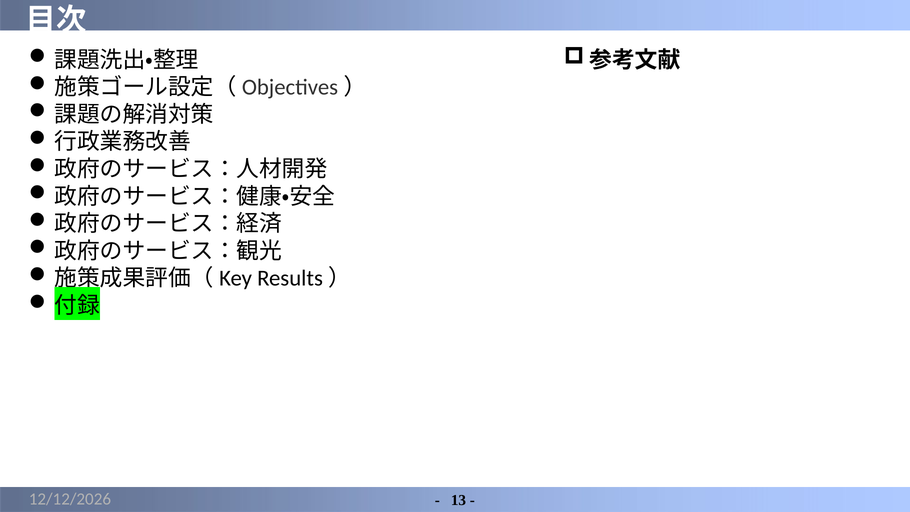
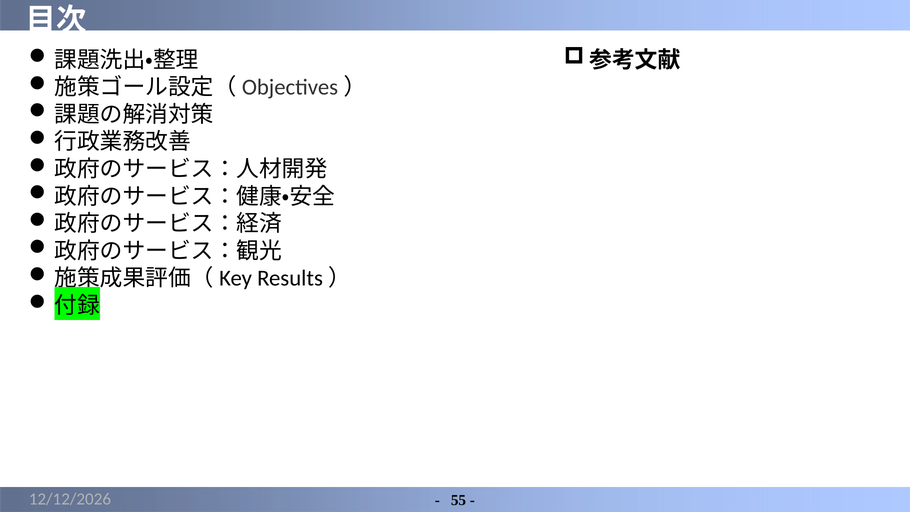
13: 13 -> 55
